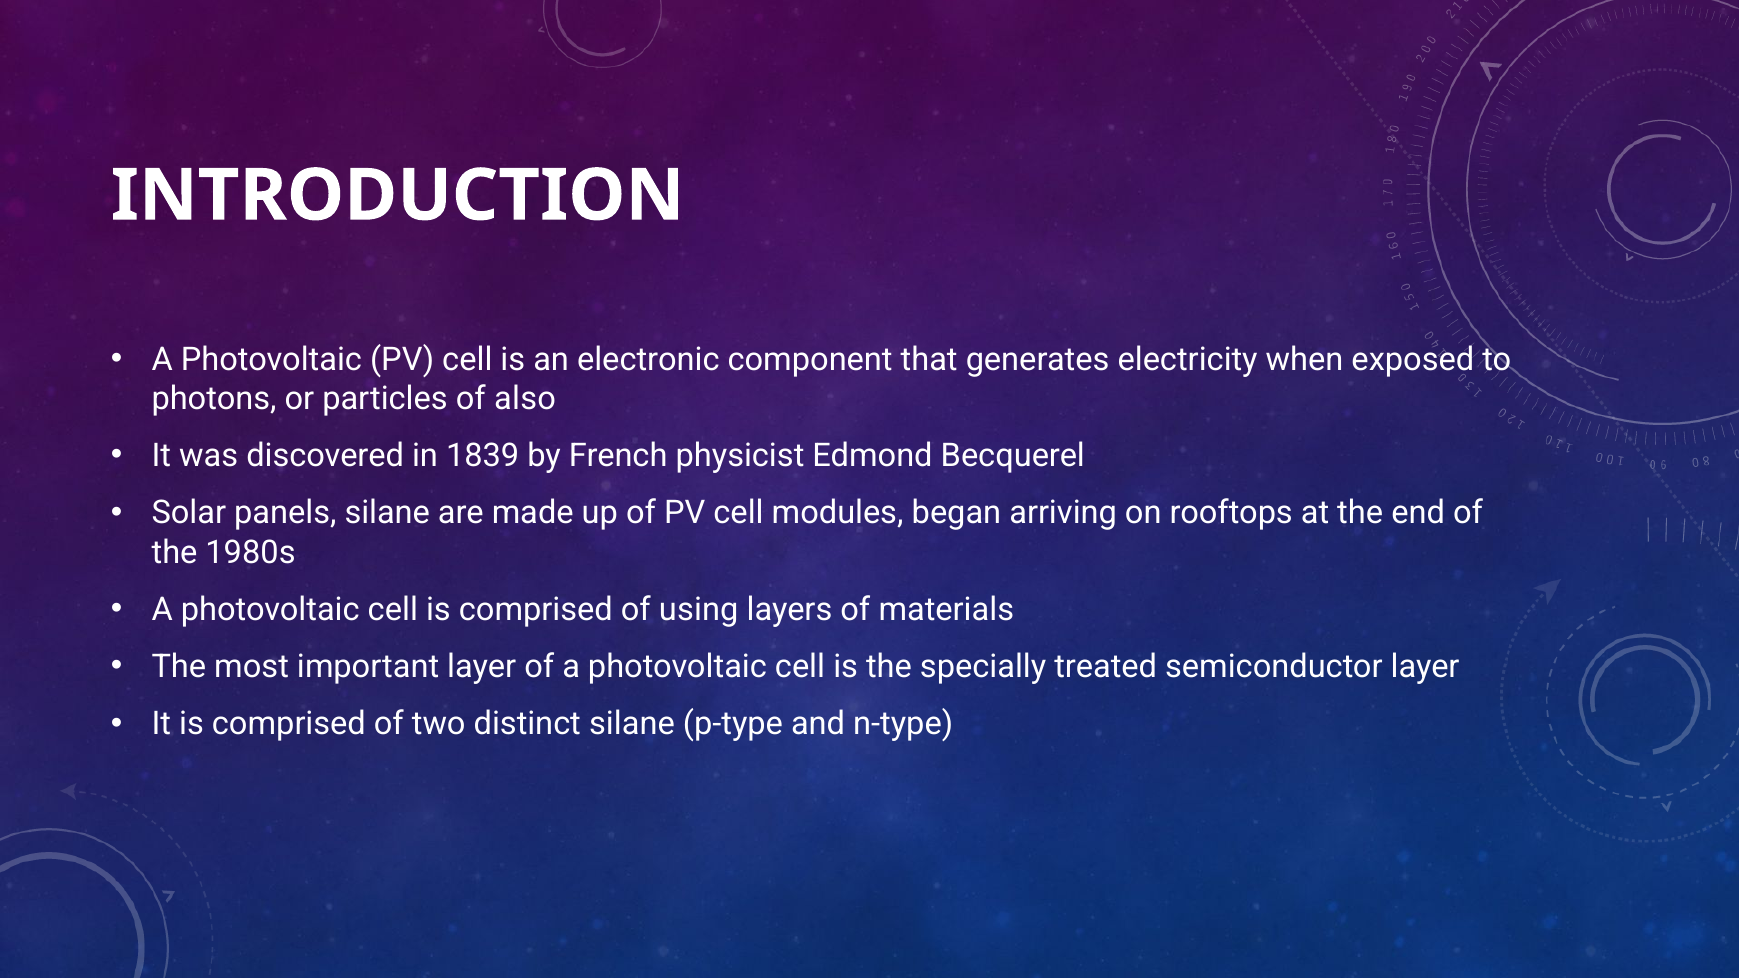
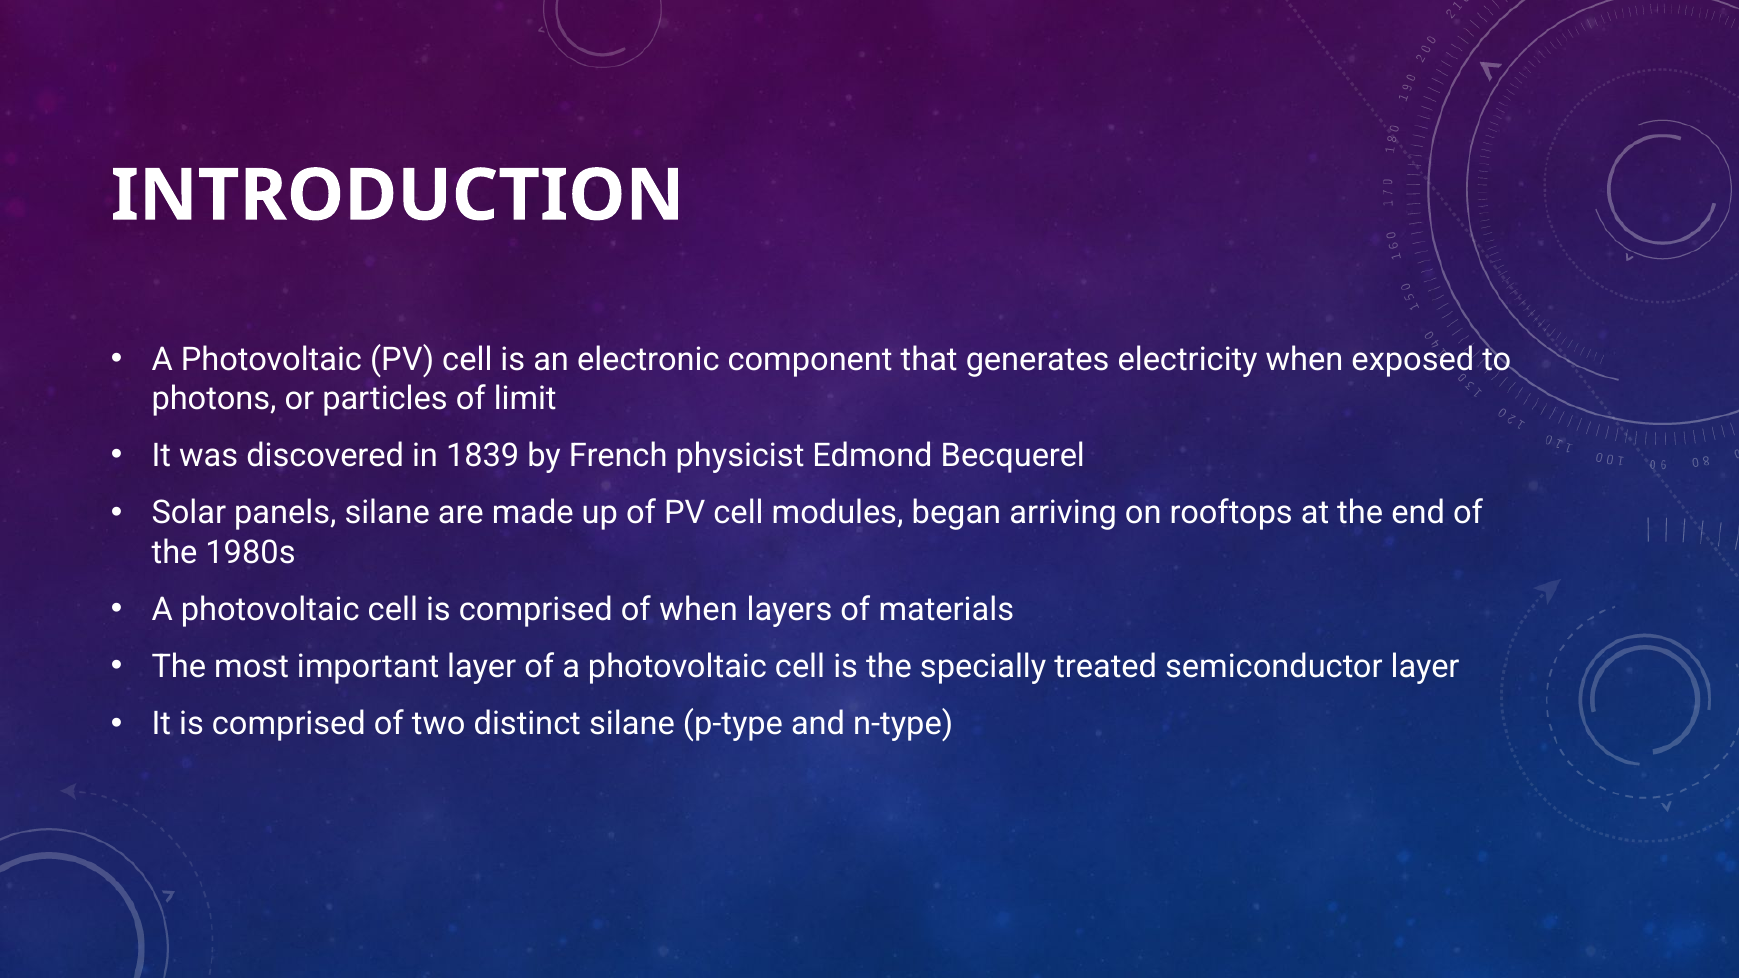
also: also -> limit
of using: using -> when
